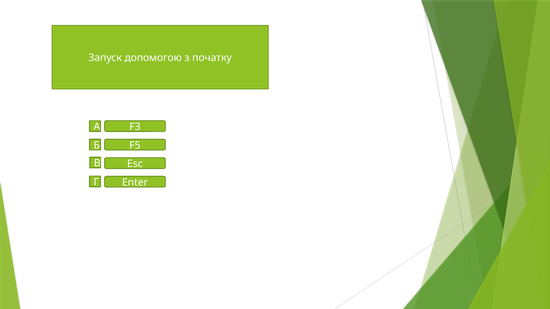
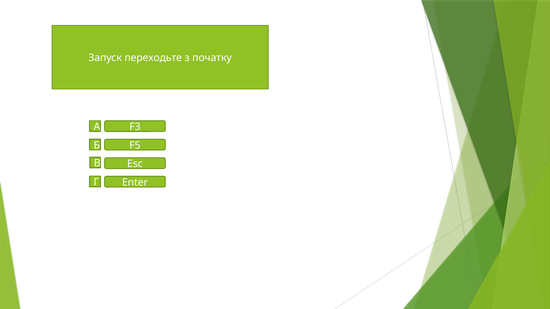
допомогою: допомогою -> переходьте
